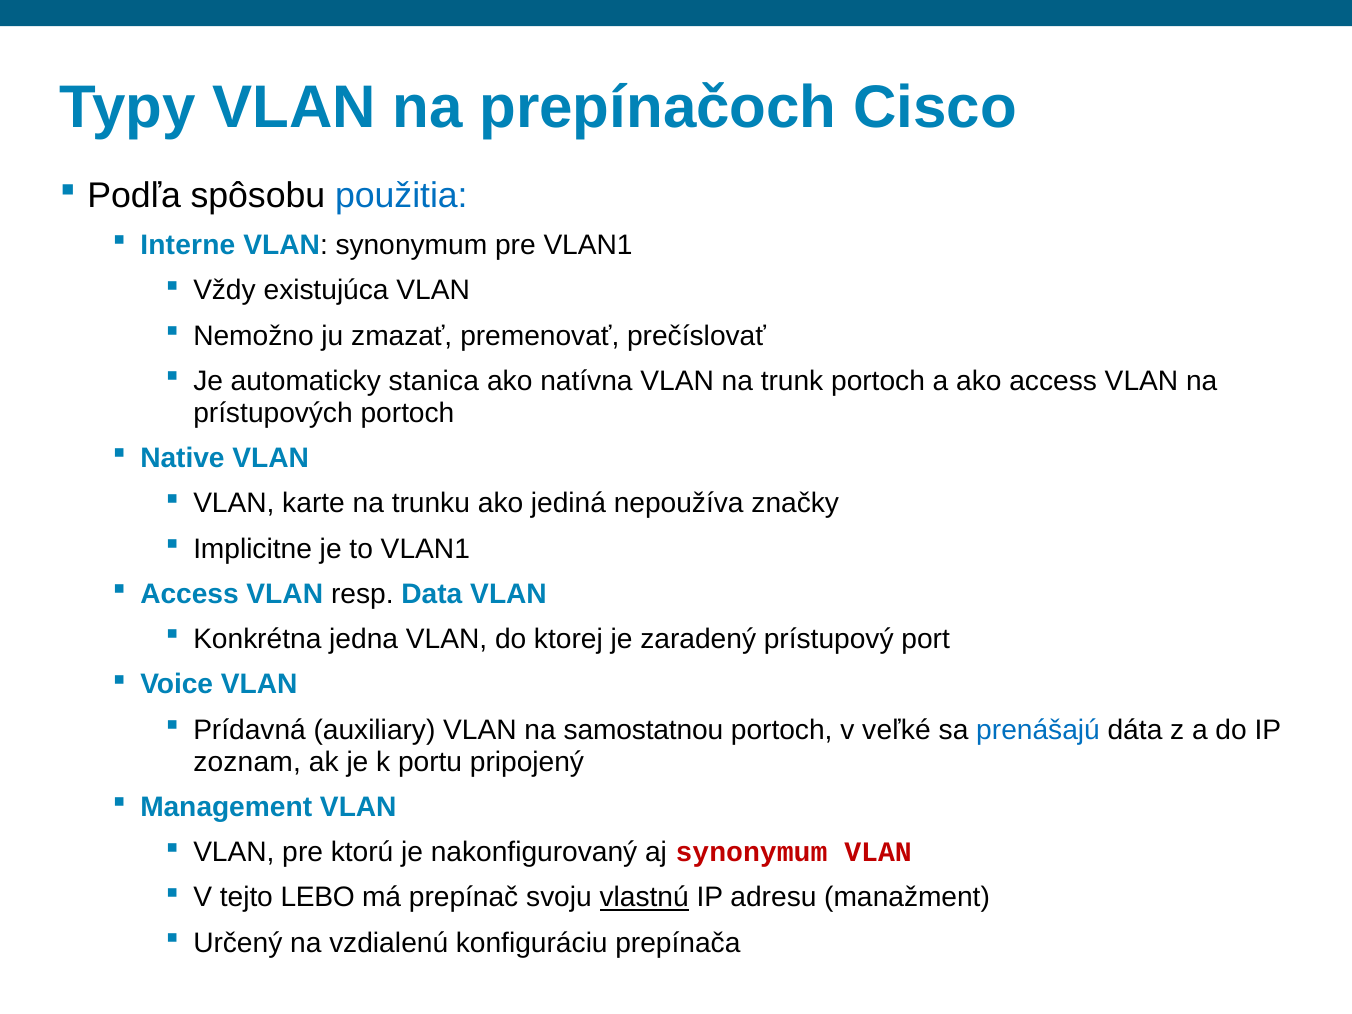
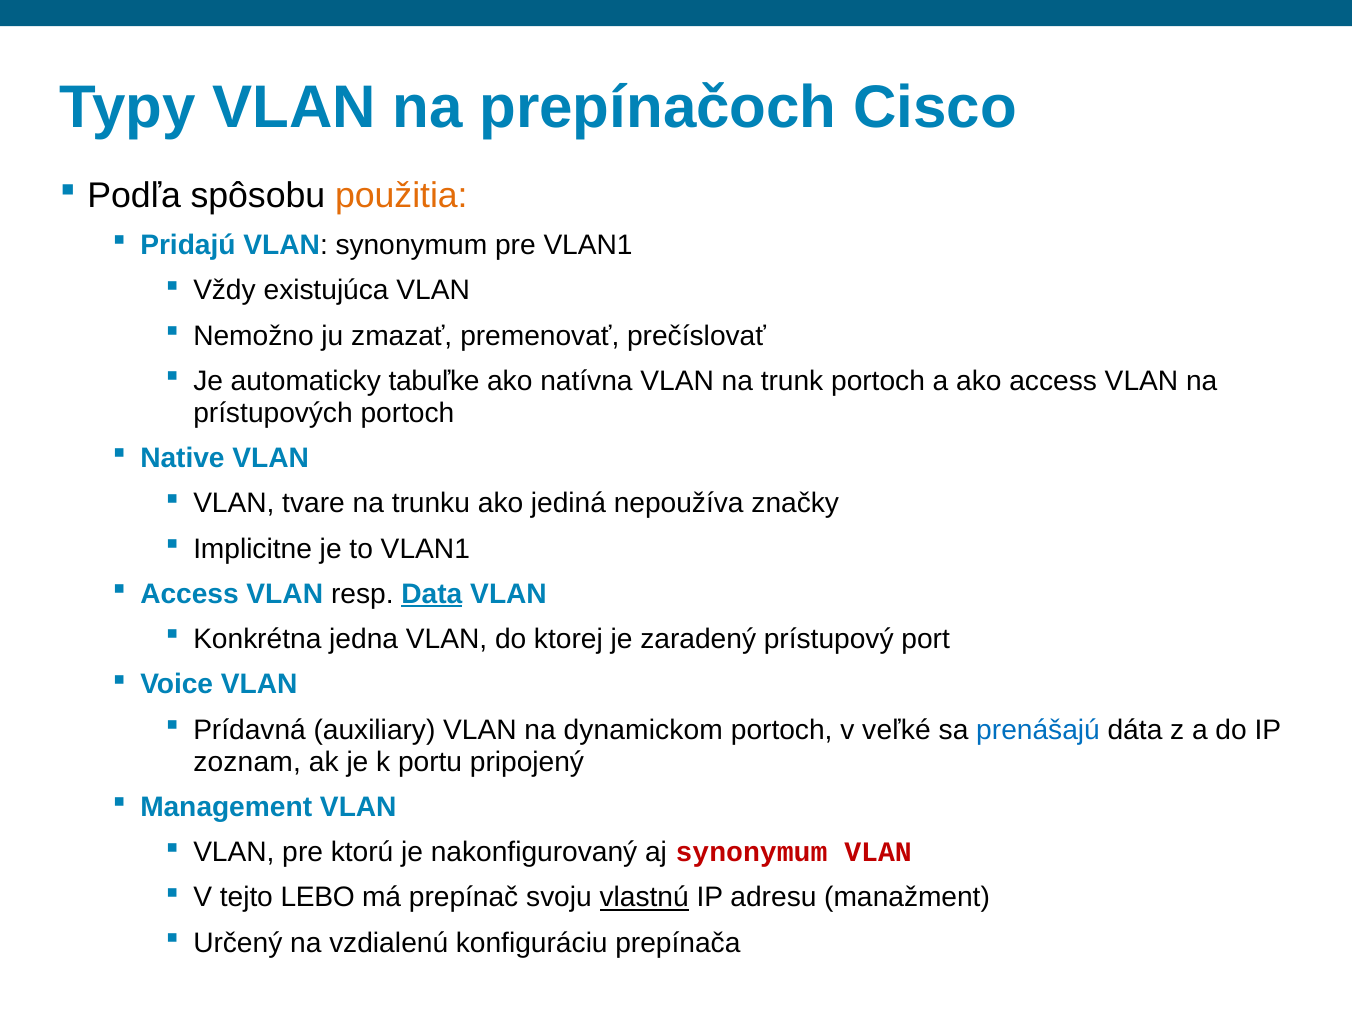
použitia colour: blue -> orange
Interne: Interne -> Pridajú
stanica: stanica -> tabuľke
karte: karte -> tvare
Data underline: none -> present
samostatnou: samostatnou -> dynamickom
